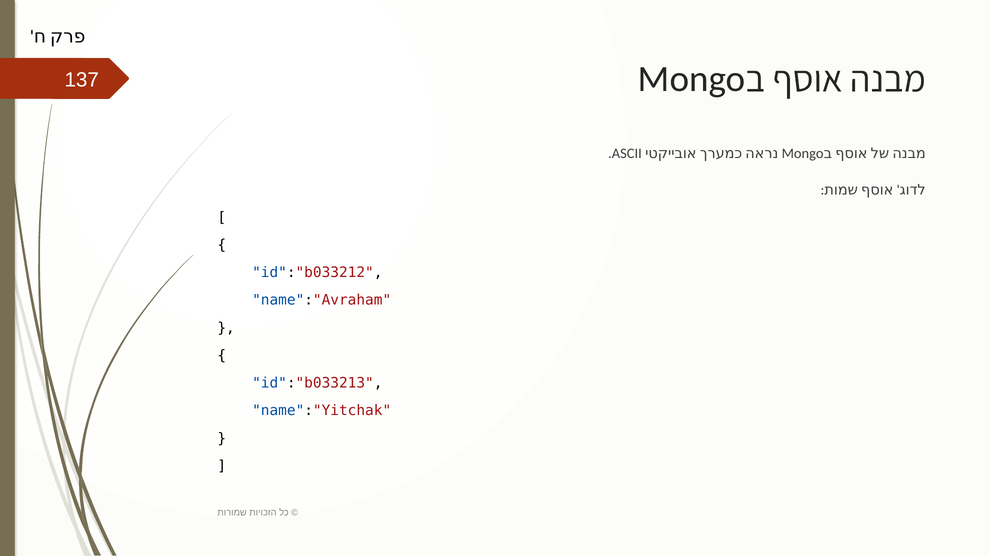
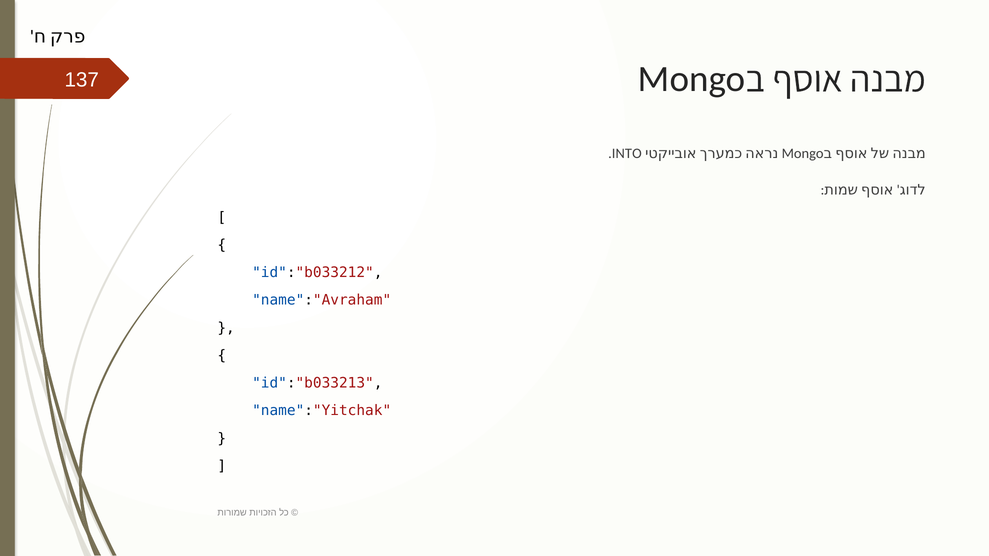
ASCII: ASCII -> INTO
